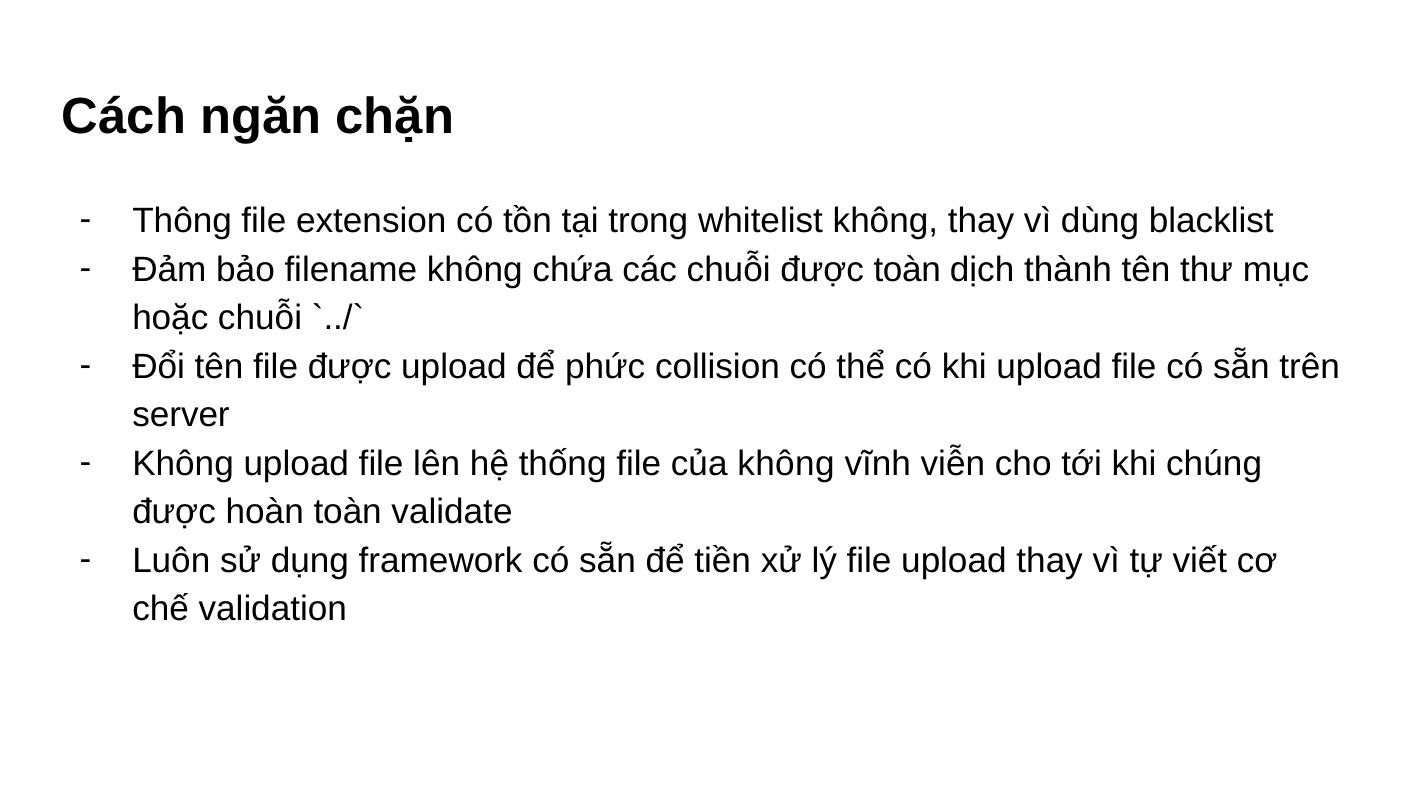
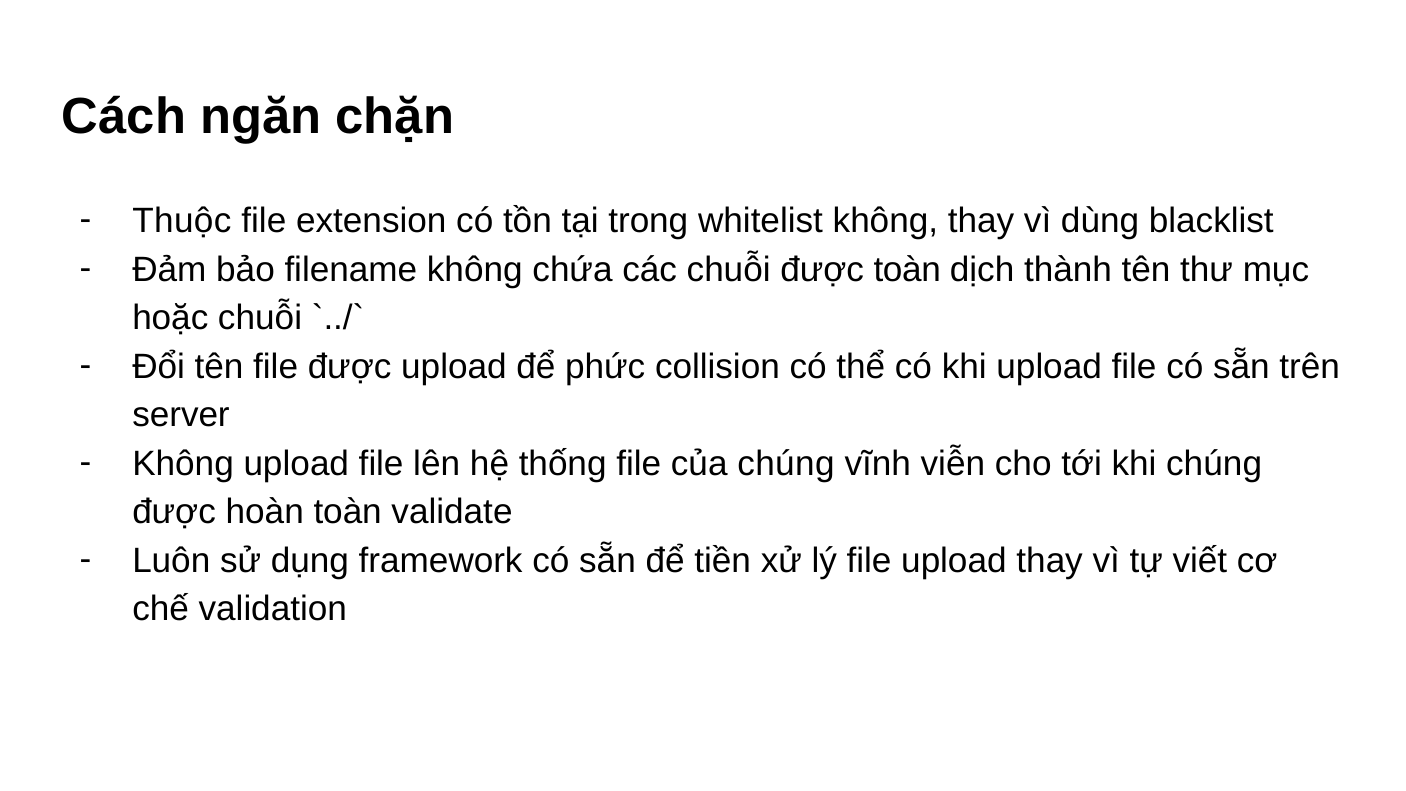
Thông: Thông -> Thuộc
của không: không -> chúng
